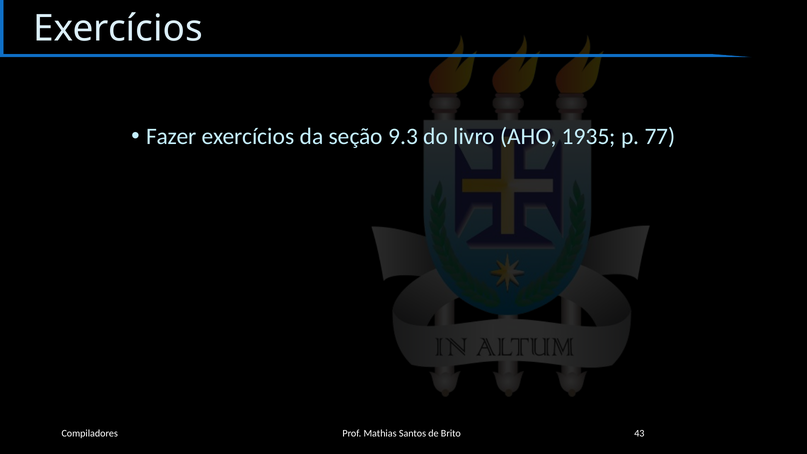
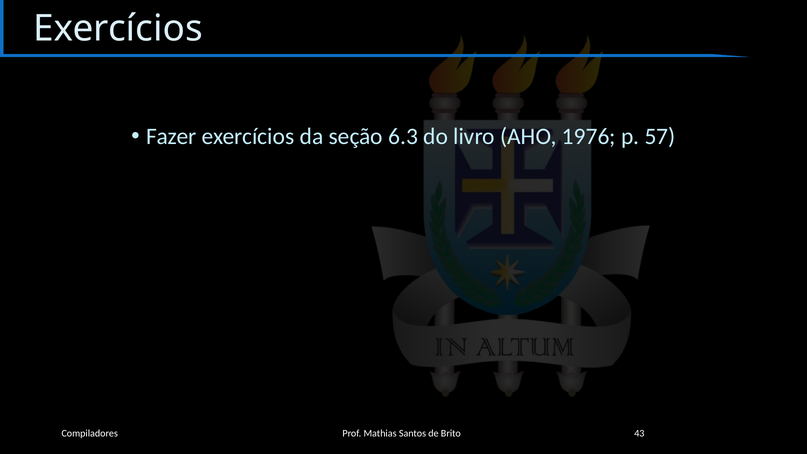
9.3: 9.3 -> 6.3
1935: 1935 -> 1976
77: 77 -> 57
